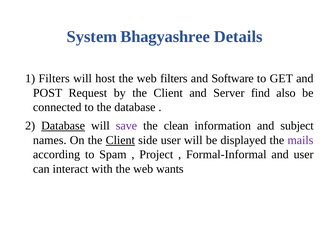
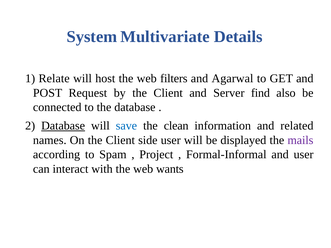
Bhagyashree: Bhagyashree -> Multivariate
Filters at (54, 79): Filters -> Relate
Software: Software -> Agarwal
save colour: purple -> blue
subject: subject -> related
Client at (120, 140) underline: present -> none
